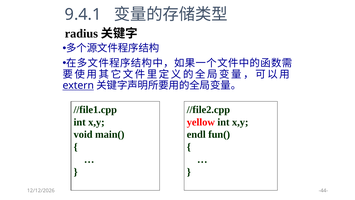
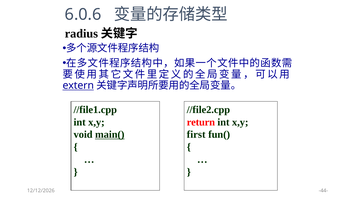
9.4.1: 9.4.1 -> 6.0.6
yellow: yellow -> return
main( underline: none -> present
endl: endl -> first
